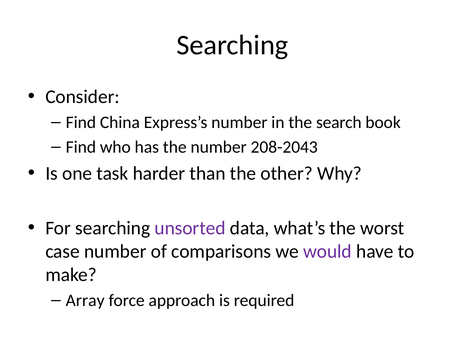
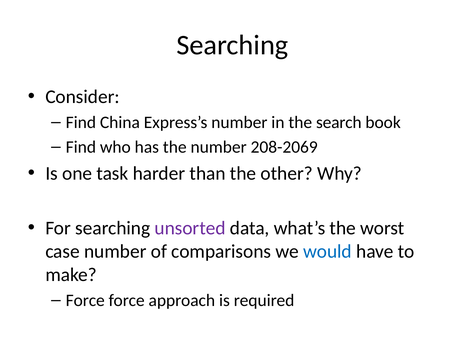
208-2043: 208-2043 -> 208-2069
would colour: purple -> blue
Array at (85, 300): Array -> Force
